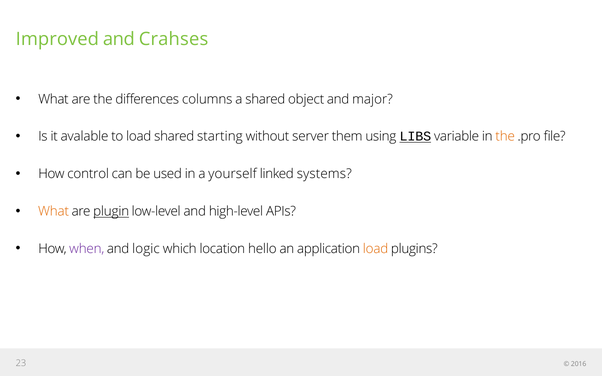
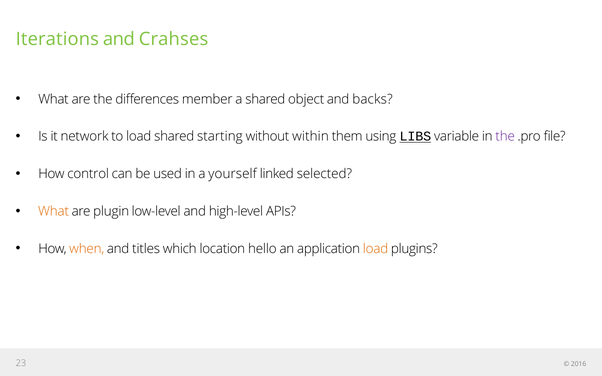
Improved: Improved -> Iterations
columns: columns -> member
major: major -> backs
avalable: avalable -> network
server: server -> within
the at (505, 137) colour: orange -> purple
systems: systems -> selected
plugin underline: present -> none
when colour: purple -> orange
logic: logic -> titles
